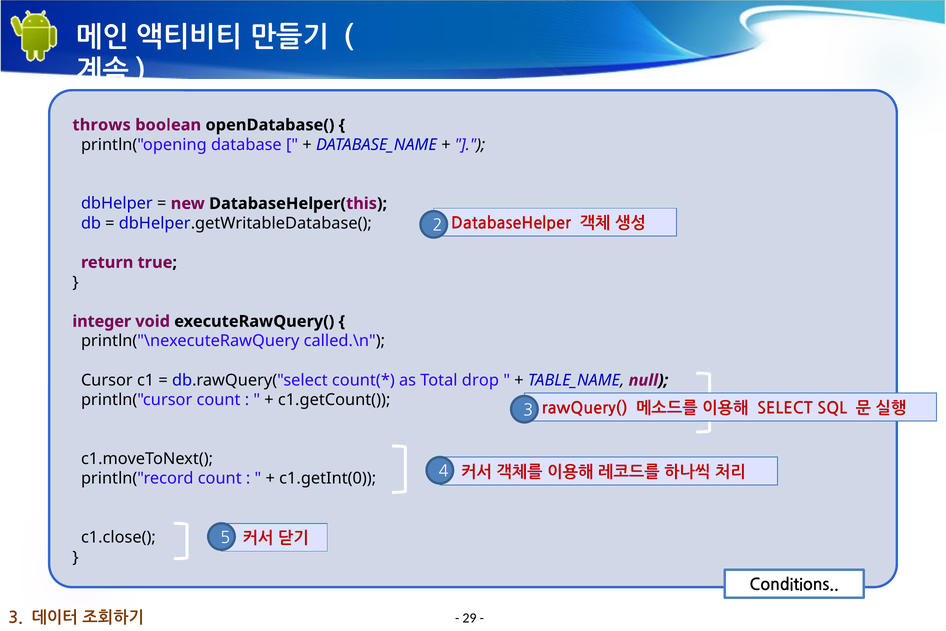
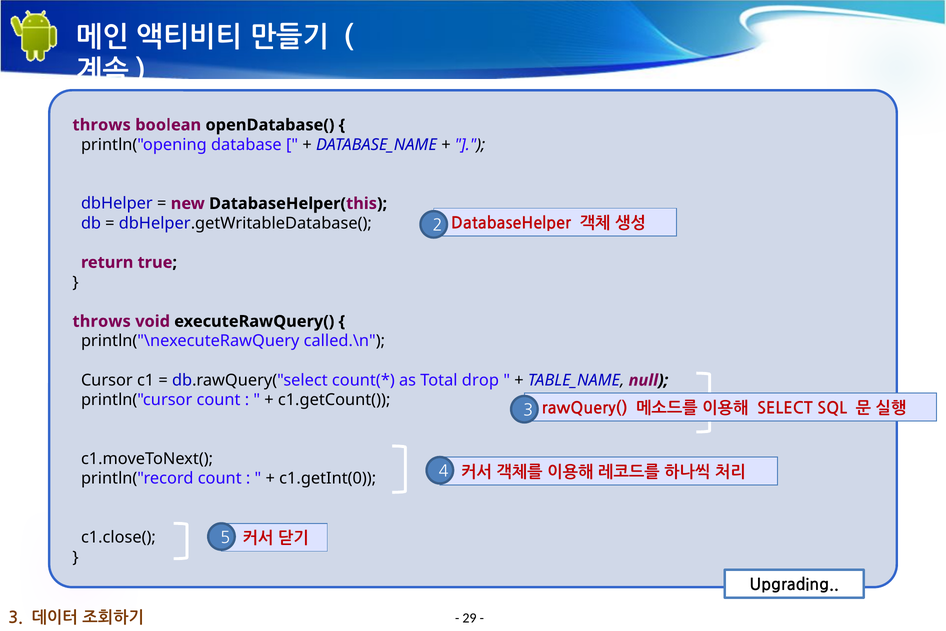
integer at (102, 321): integer -> throws
Conditions: Conditions -> Upgrading
